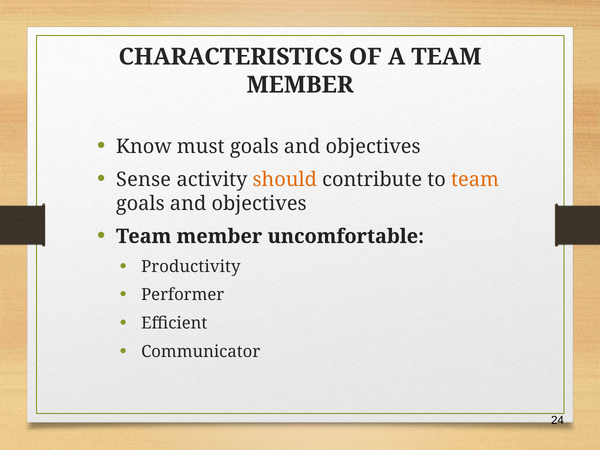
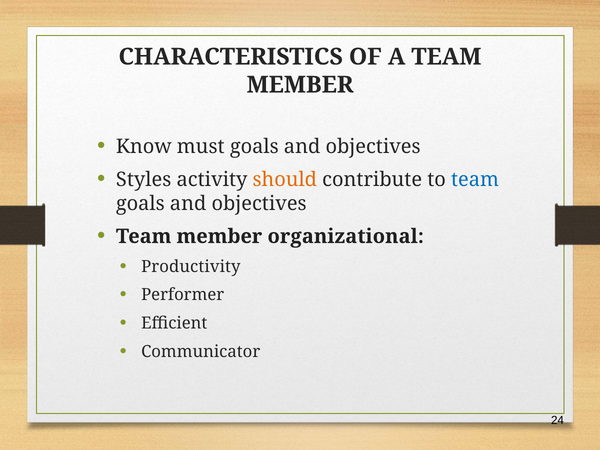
Sense: Sense -> Styles
team at (475, 179) colour: orange -> blue
uncomfortable: uncomfortable -> organizational
